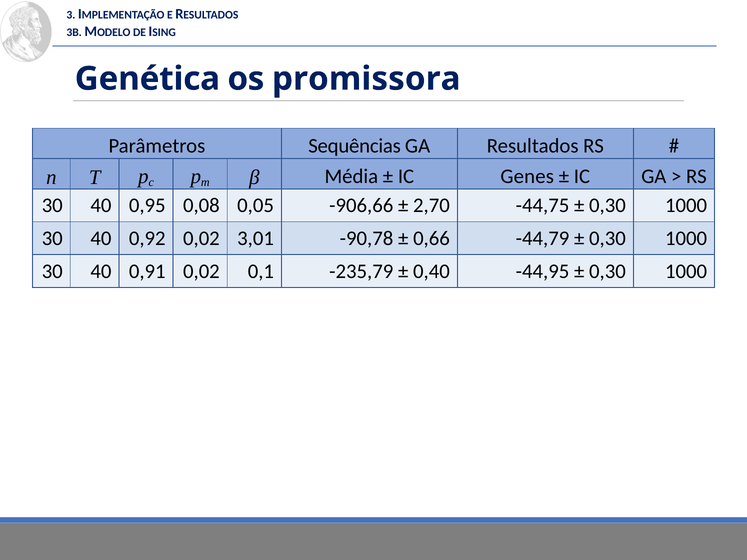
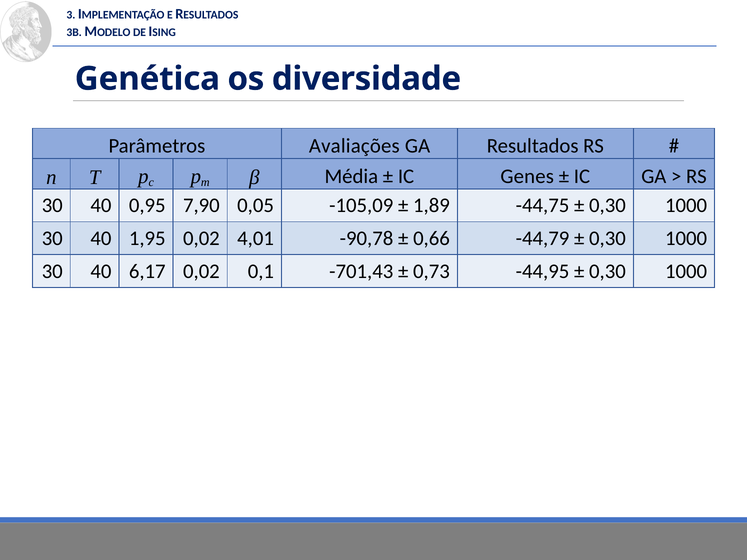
promissora: promissora -> diversidade
Sequências: Sequências -> Avaliações
0,08: 0,08 -> 7,90
-906,66: -906,66 -> -105,09
2,70: 2,70 -> 1,89
0,92: 0,92 -> 1,95
3,01: 3,01 -> 4,01
0,91: 0,91 -> 6,17
-235,79: -235,79 -> -701,43
0,40: 0,40 -> 0,73
